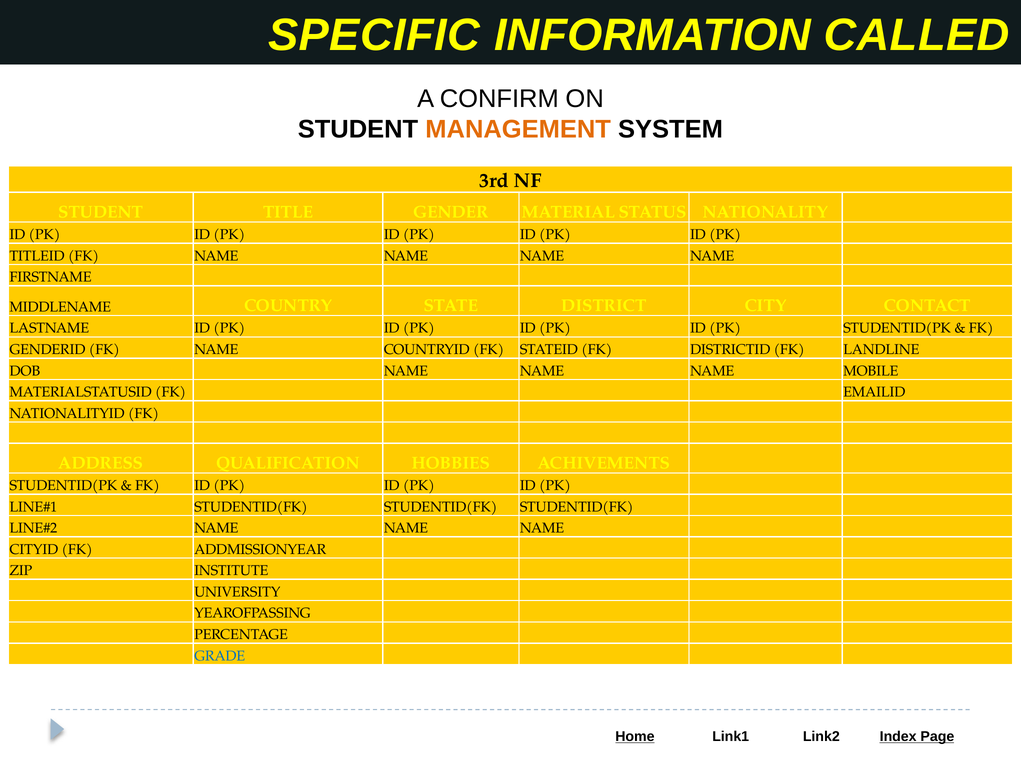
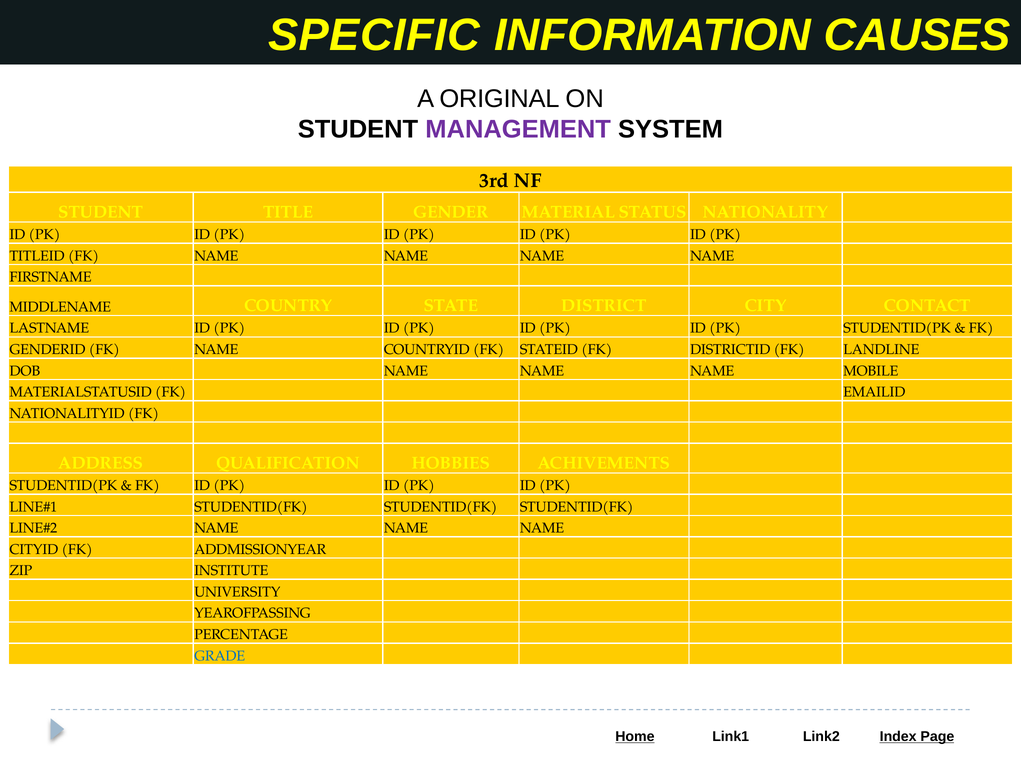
CALLED: CALLED -> CAUSES
CONFIRM: CONFIRM -> ORIGINAL
MANAGEMENT colour: orange -> purple
